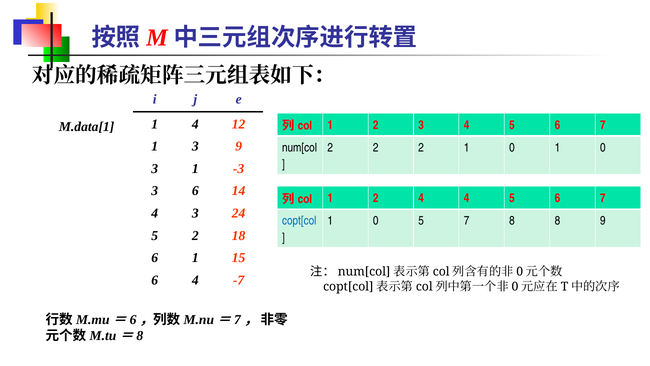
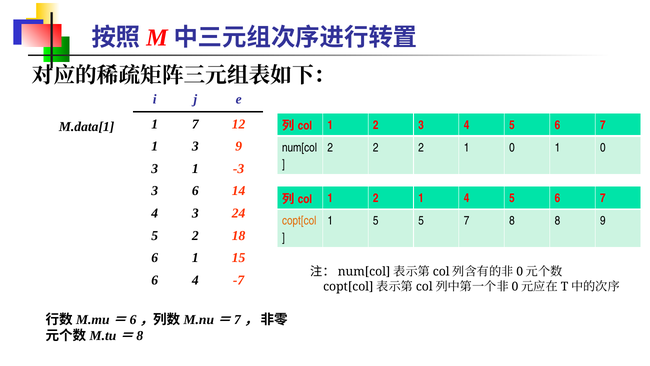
1 4: 4 -> 7
1 2 4: 4 -> 1
copt[col colour: blue -> orange
0 at (376, 221): 0 -> 5
